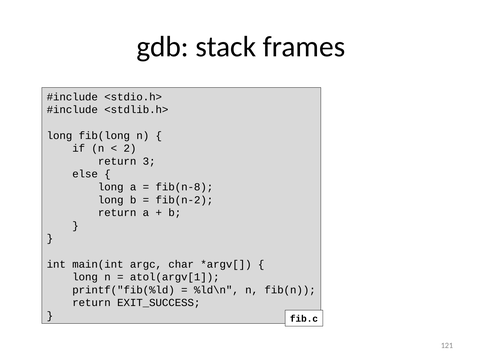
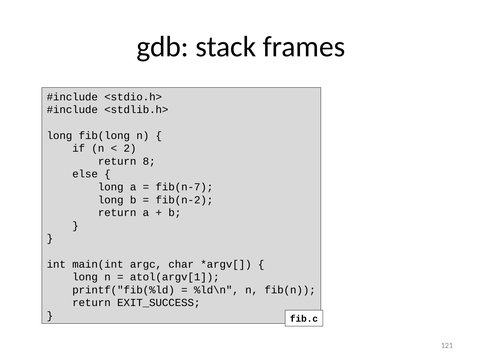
3: 3 -> 8
fib(n-8: fib(n-8 -> fib(n-7
